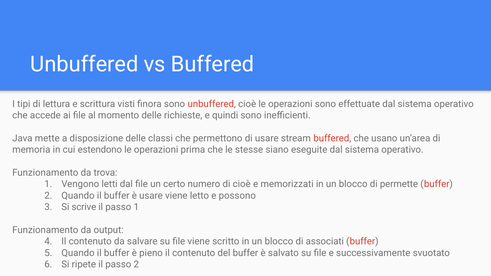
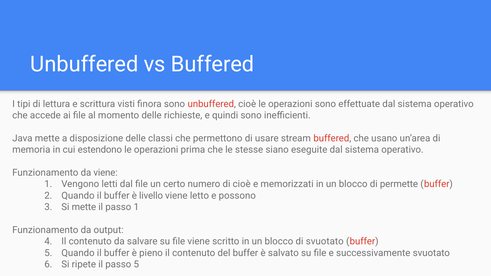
da trova: trova -> viene
è usare: usare -> livello
Si scrive: scrive -> mette
di associati: associati -> svuotato
passo 2: 2 -> 5
